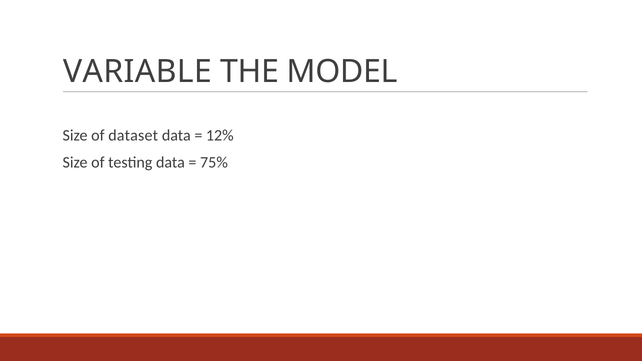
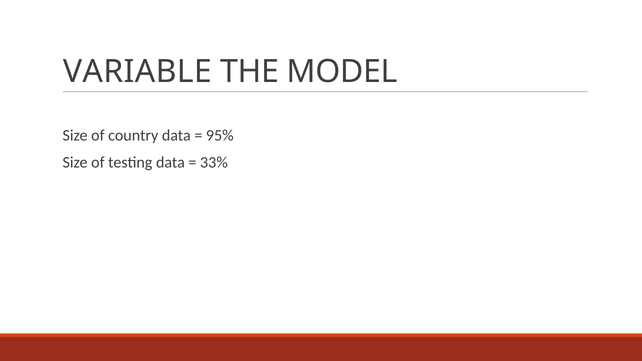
dataset: dataset -> country
12%: 12% -> 95%
75%: 75% -> 33%
